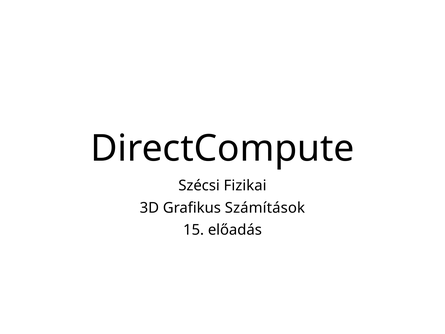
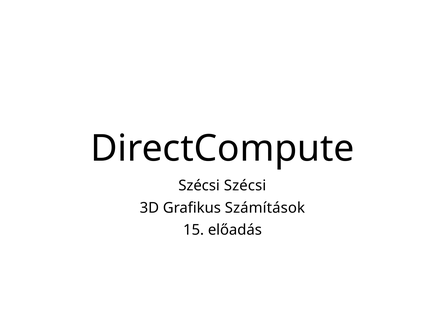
Szécsi Fizikai: Fizikai -> Szécsi
